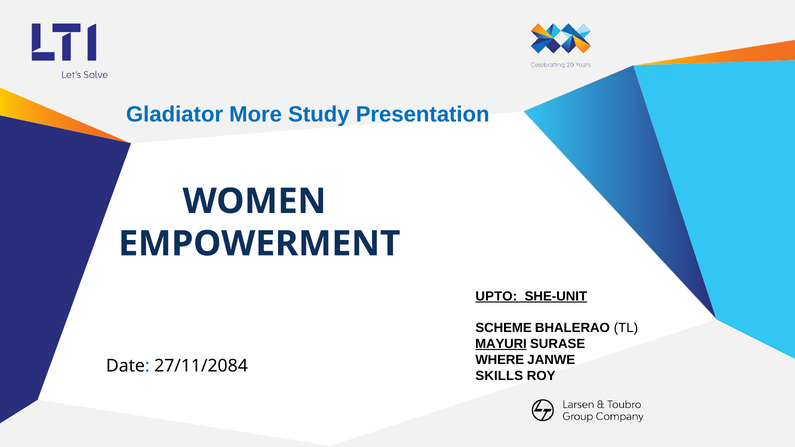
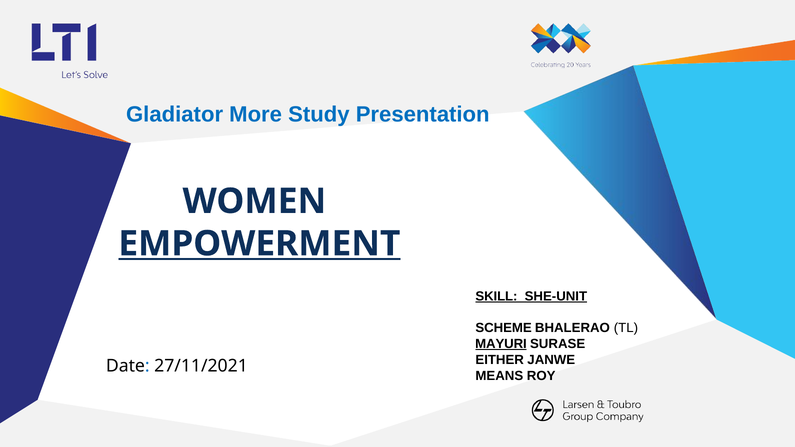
EMPOWERMENT underline: none -> present
UPTO: UPTO -> SKILL
WHERE: WHERE -> EITHER
27/11/2084: 27/11/2084 -> 27/11/2021
SKILLS: SKILLS -> MEANS
